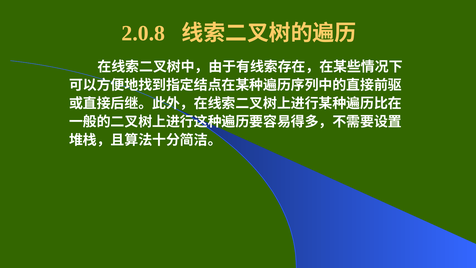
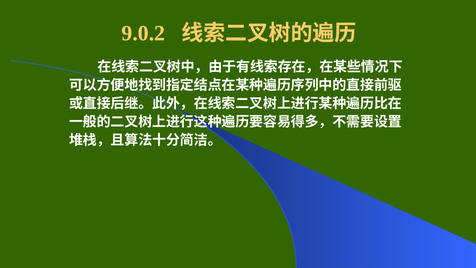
2.0.8: 2.0.8 -> 9.0.2
